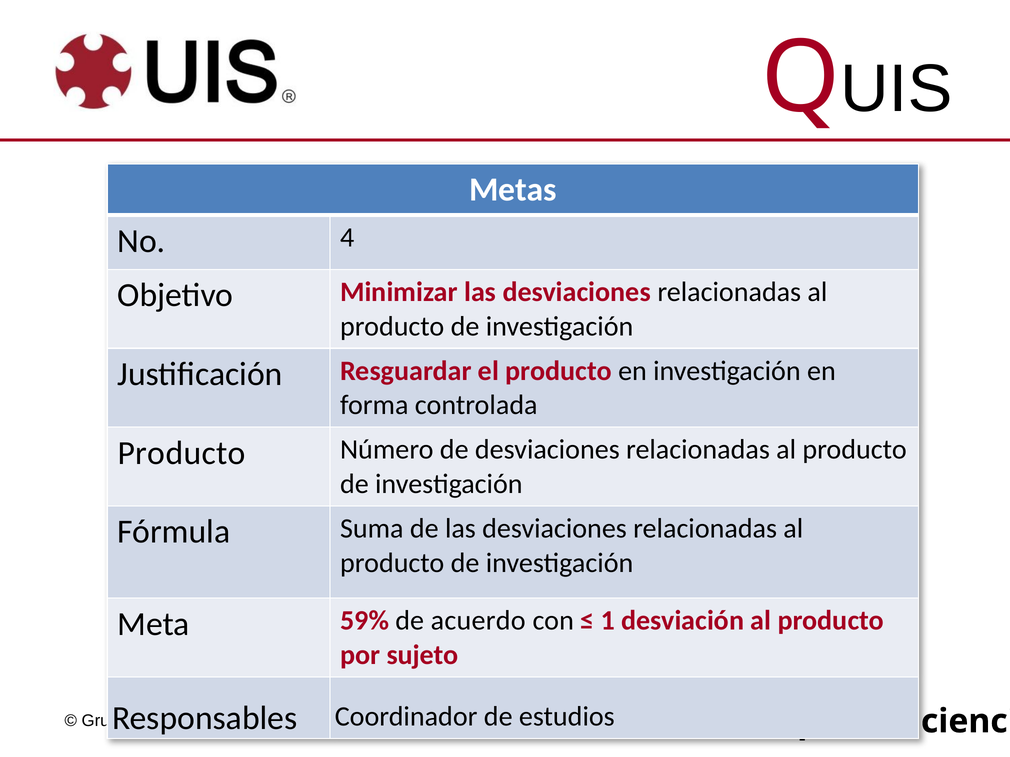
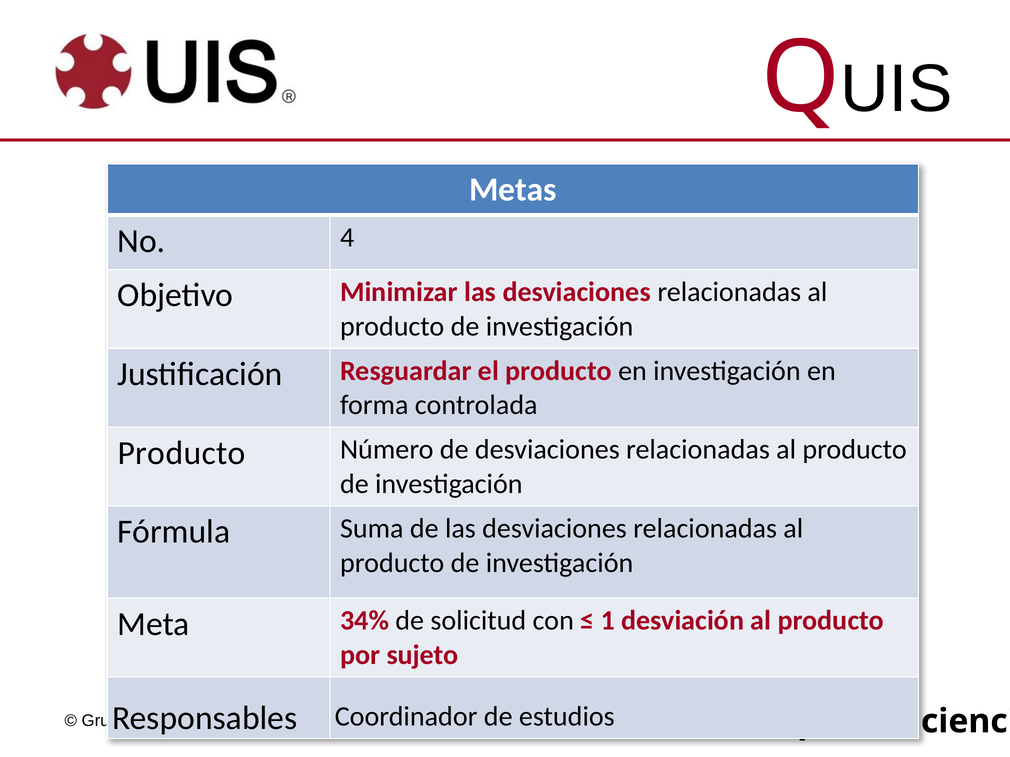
59%: 59% -> 34%
acuerdo: acuerdo -> solicitud
